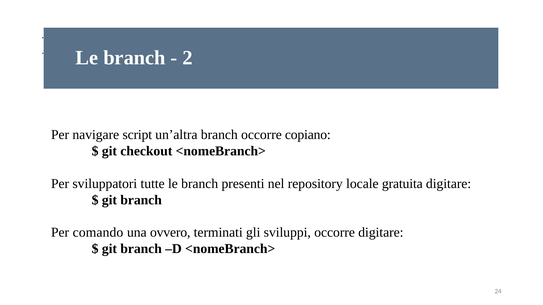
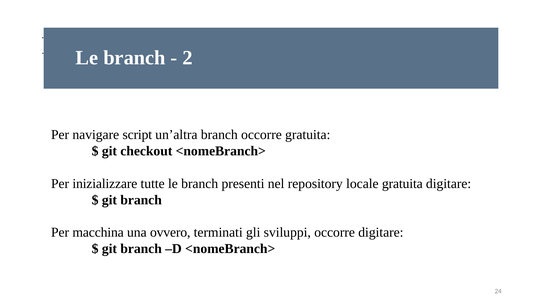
occorre copiano: copiano -> gratuita
sviluppatori: sviluppatori -> inizializzare
comando: comando -> macchina
